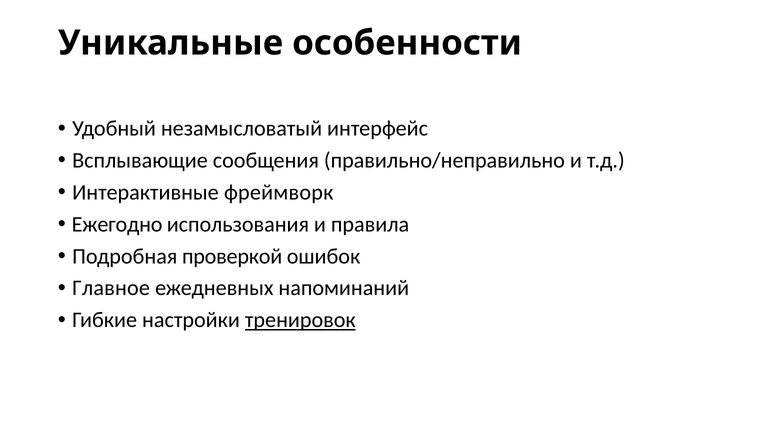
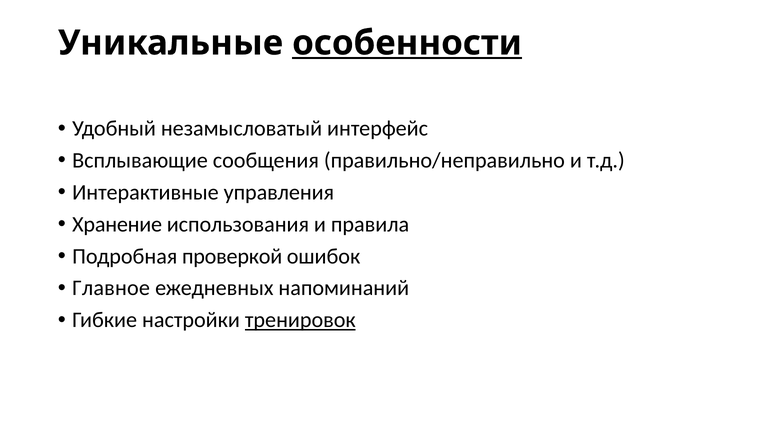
особенности underline: none -> present
фреймворк: фреймворк -> управления
Ежегодно: Ежегодно -> Хранение
